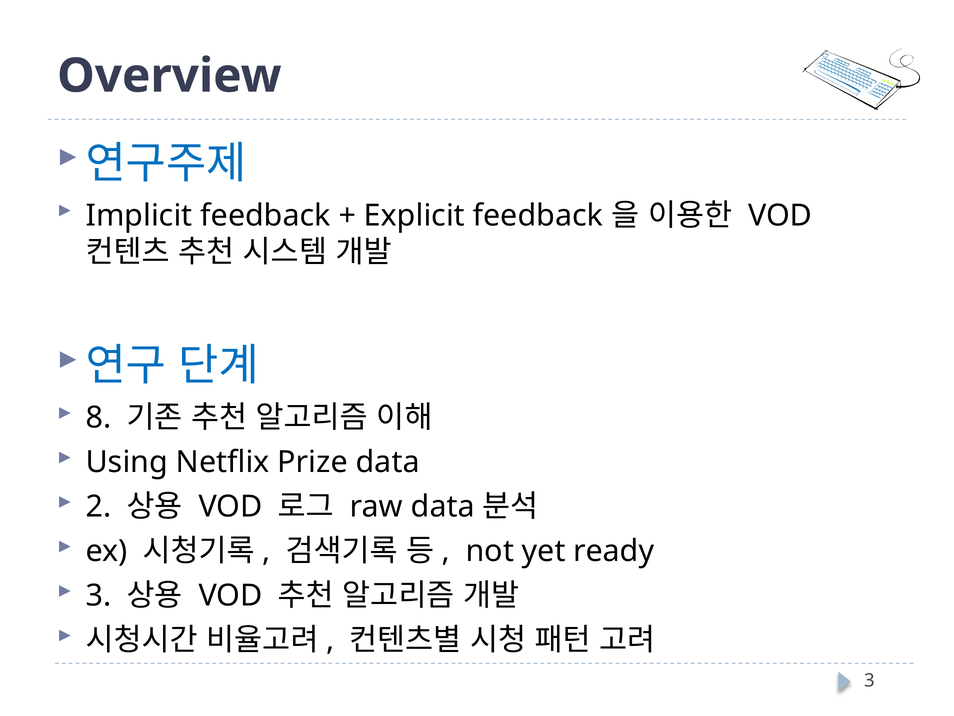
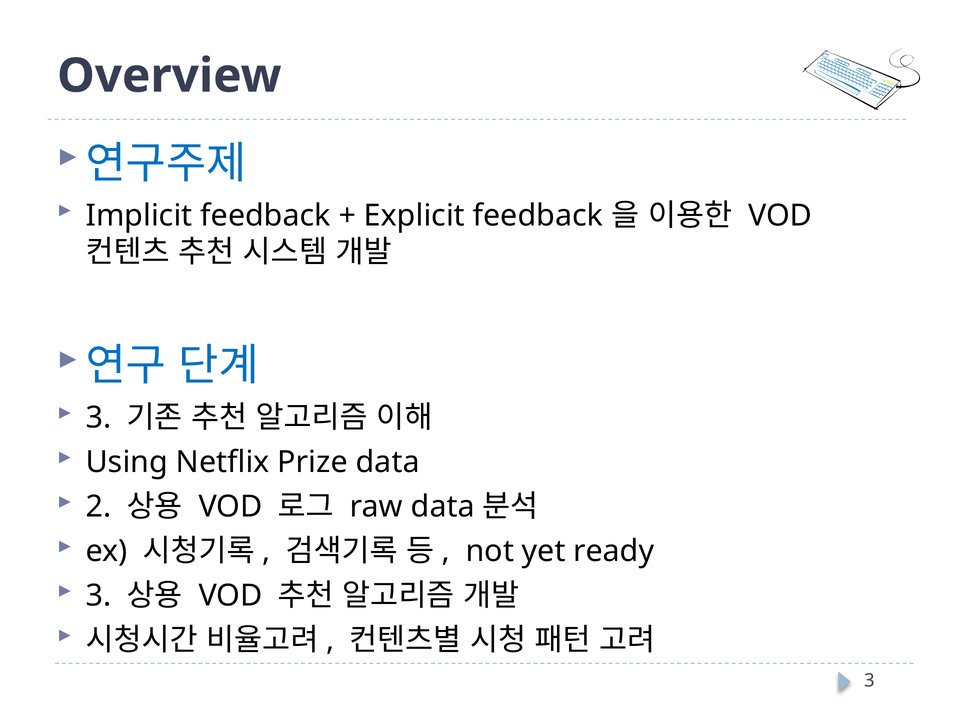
8 at (98, 417): 8 -> 3
